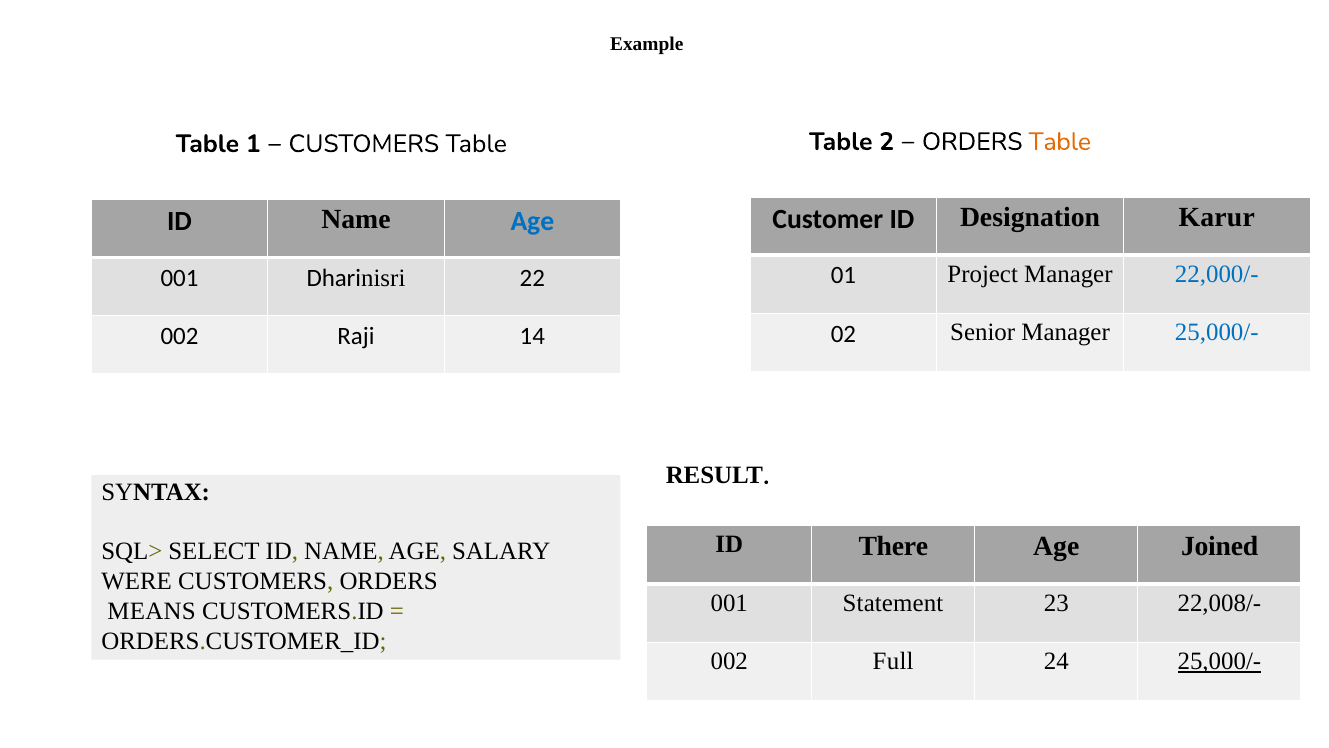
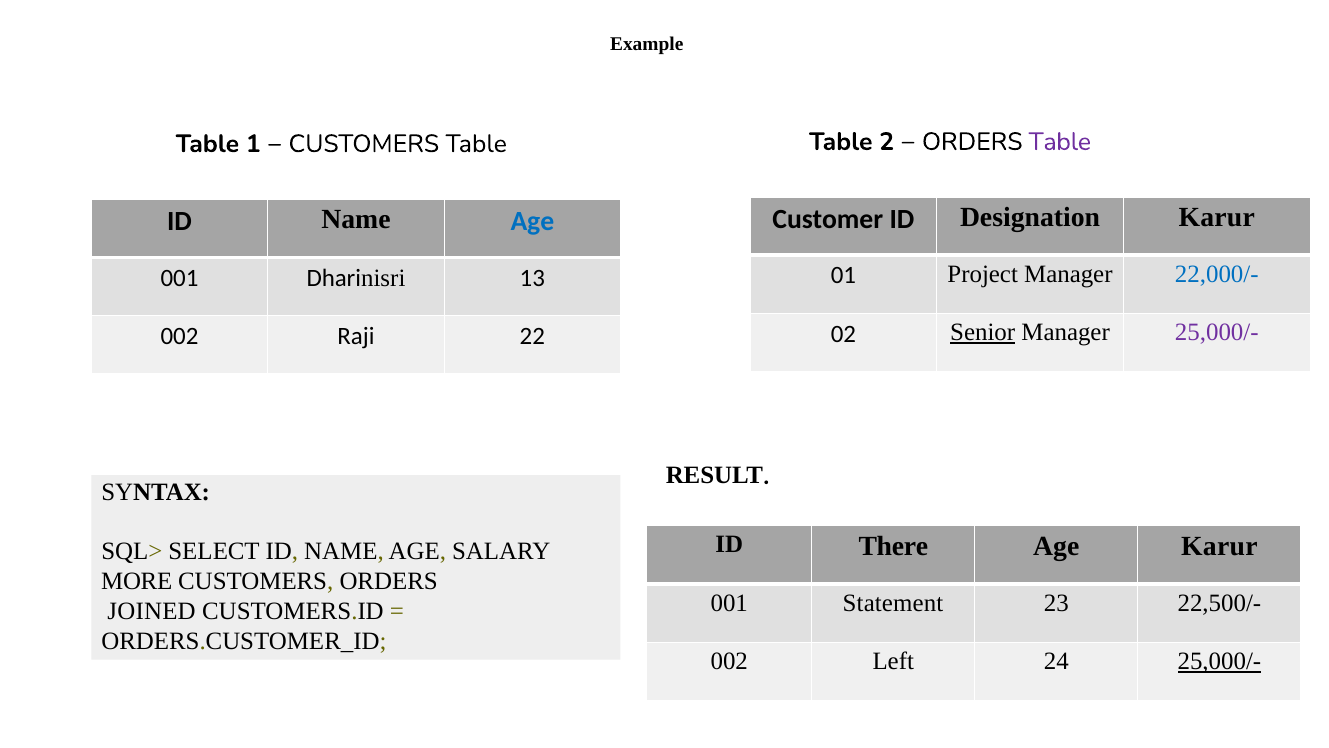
Table at (1060, 142) colour: orange -> purple
22: 22 -> 13
Senior underline: none -> present
25,000/- at (1217, 332) colour: blue -> purple
14: 14 -> 22
Age Joined: Joined -> Karur
WERE: WERE -> MORE
22,008/-: 22,008/- -> 22,500/-
MEANS: MEANS -> JOINED
Full: Full -> Left
